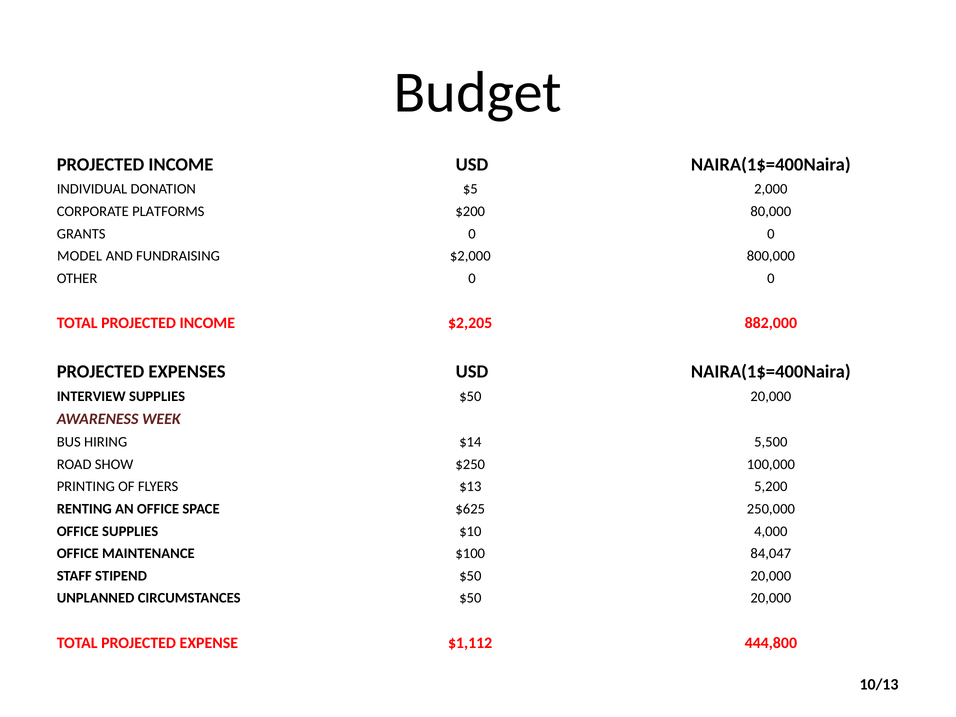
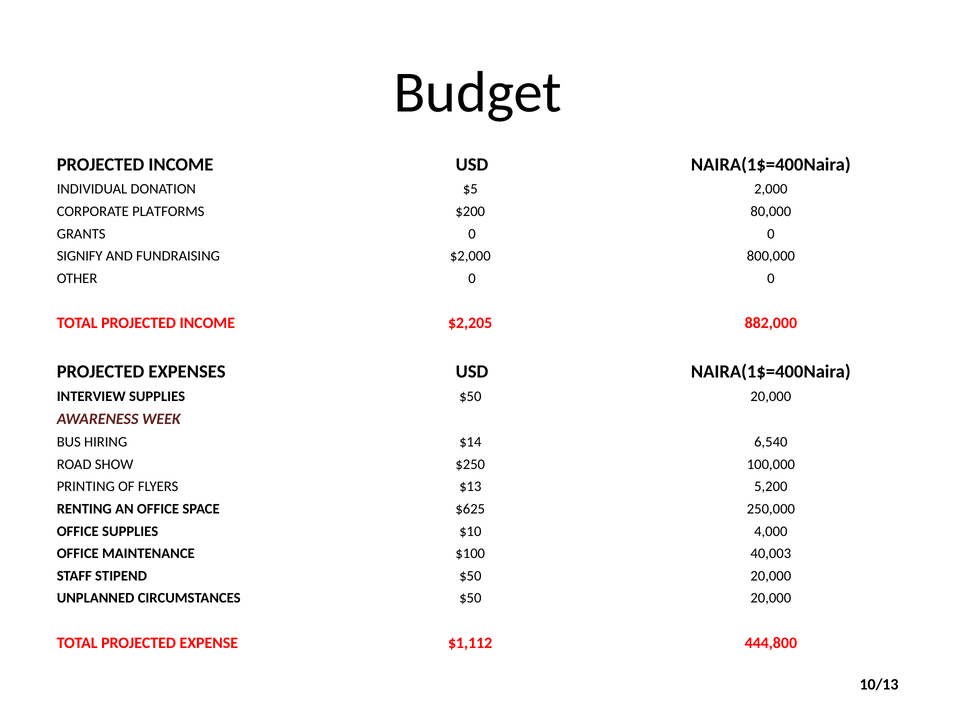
MODEL: MODEL -> SIGNIFY
5,500: 5,500 -> 6,540
84,047: 84,047 -> 40,003
